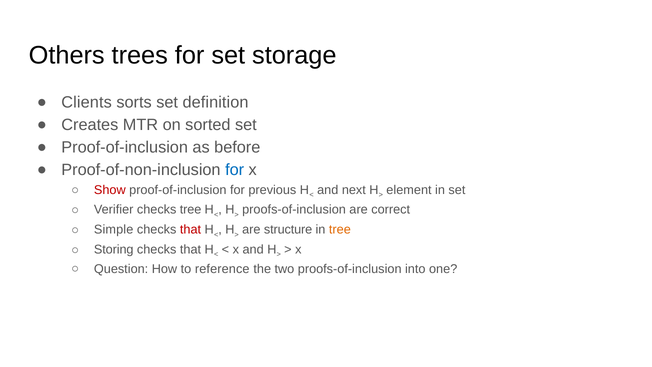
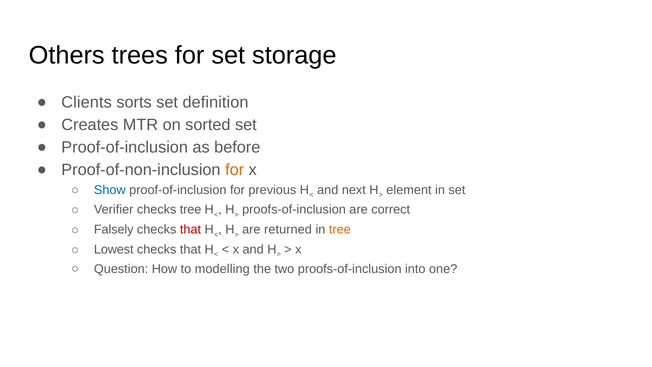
for at (235, 170) colour: blue -> orange
Show colour: red -> blue
Simple: Simple -> Falsely
structure: structure -> returned
Storing: Storing -> Lowest
reference: reference -> modelling
